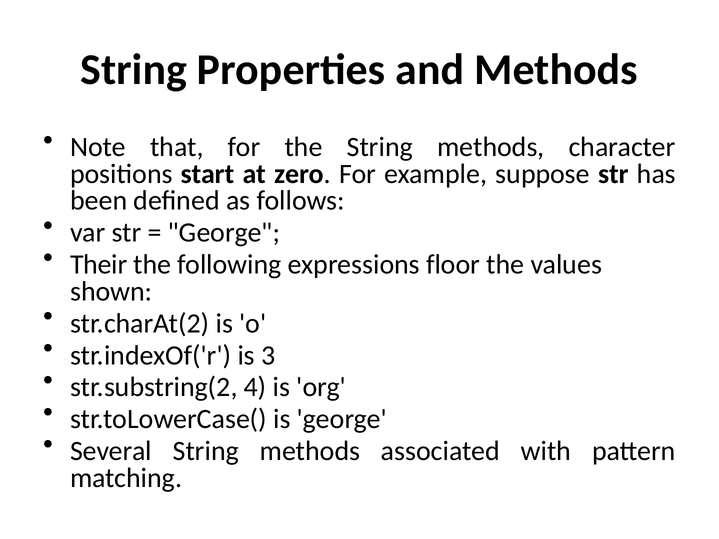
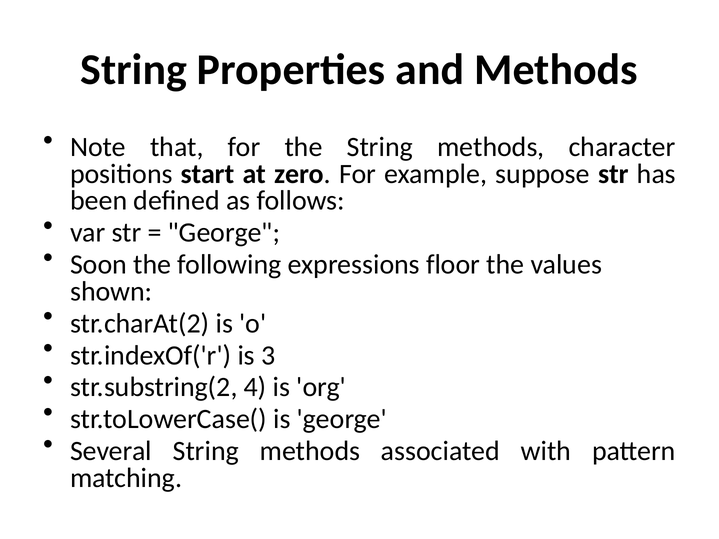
Their: Their -> Soon
